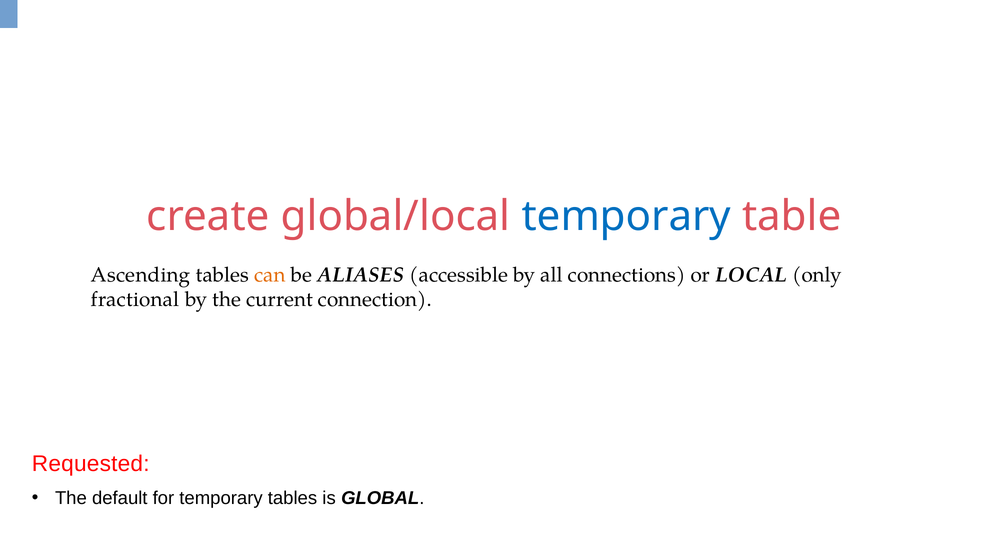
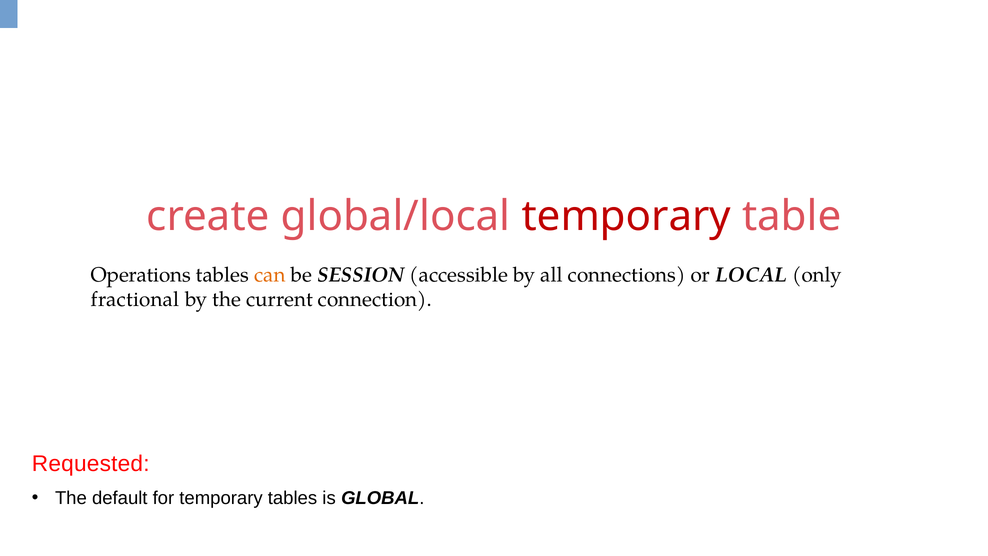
temporary at (626, 216) colour: blue -> red
Ascending: Ascending -> Operations
ALIASES: ALIASES -> SESSION
